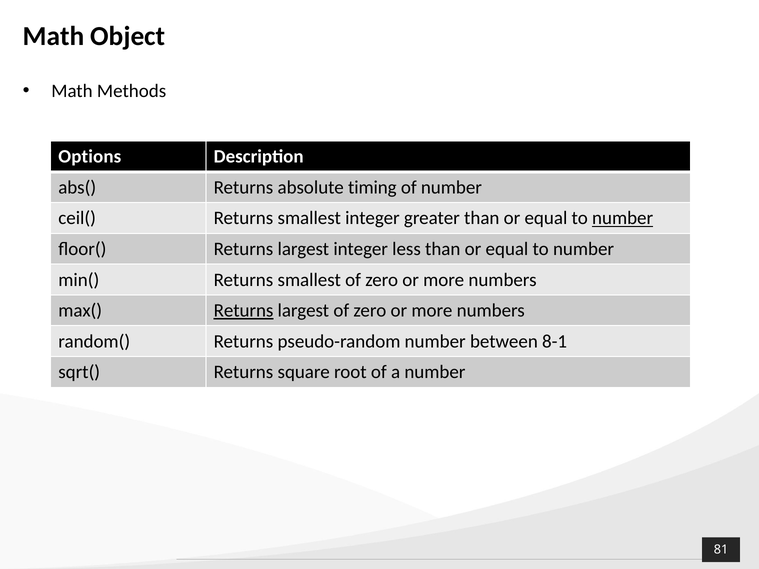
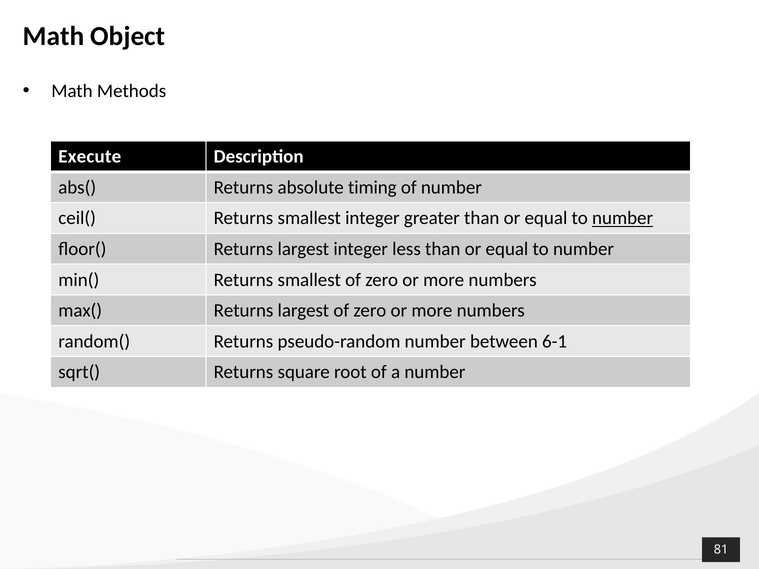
Options: Options -> Execute
Returns at (244, 311) underline: present -> none
8-1: 8-1 -> 6-1
